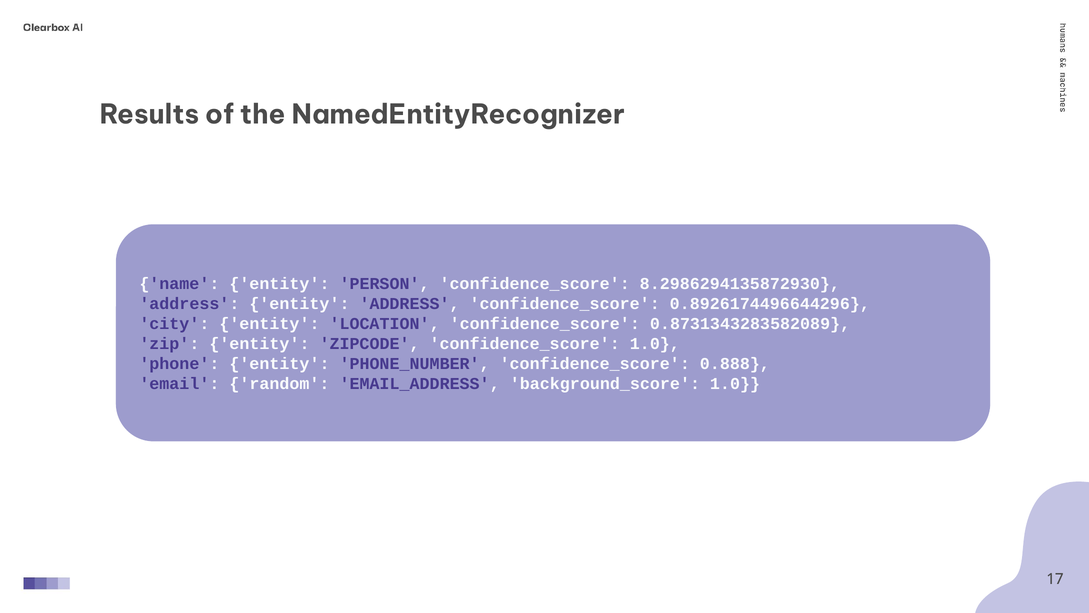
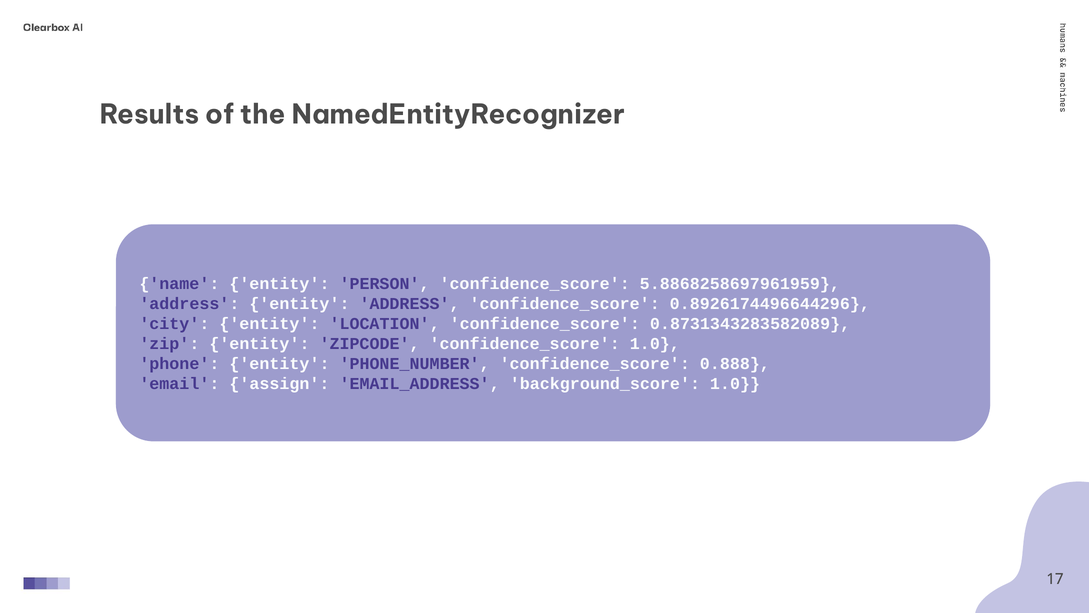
8.2986294135872930: 8.2986294135872930 -> 5.8868258697961959
random: random -> assign
